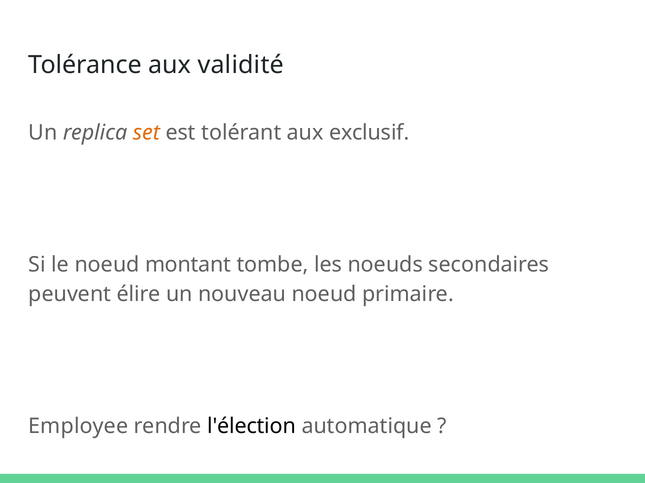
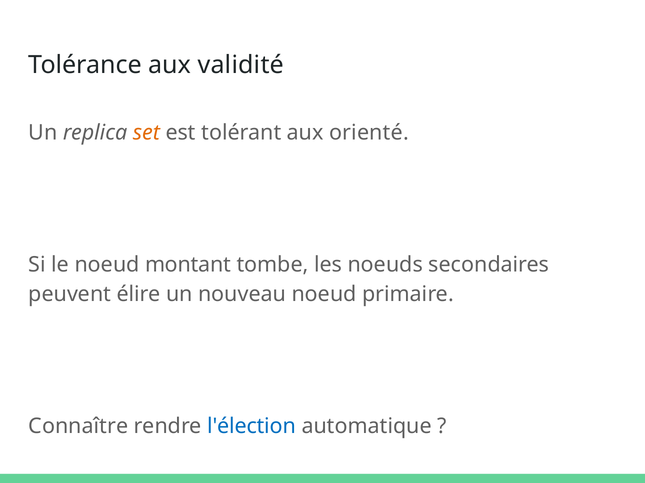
exclusif: exclusif -> orienté
Employee: Employee -> Connaître
l'élection colour: black -> blue
